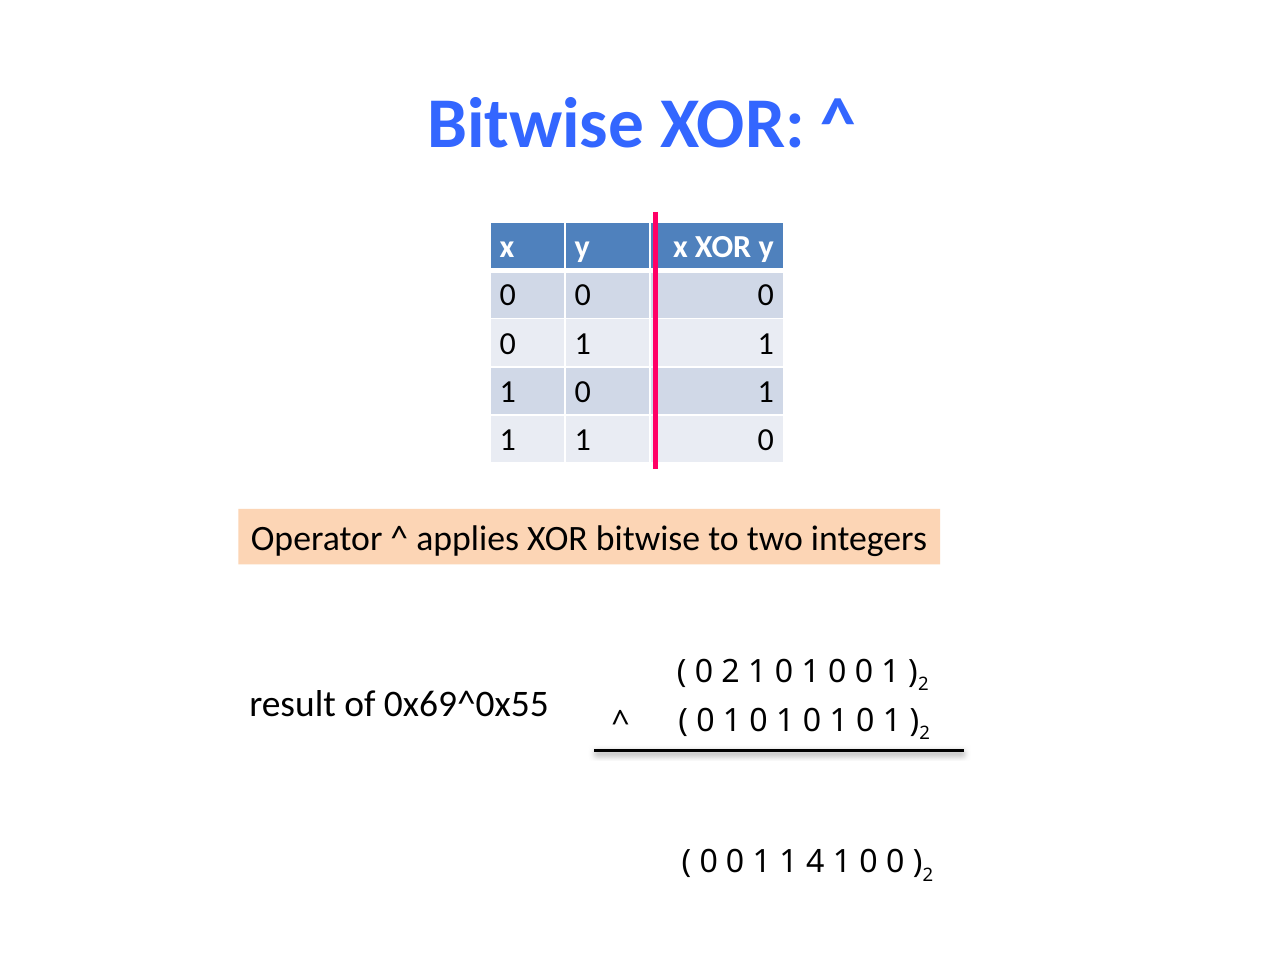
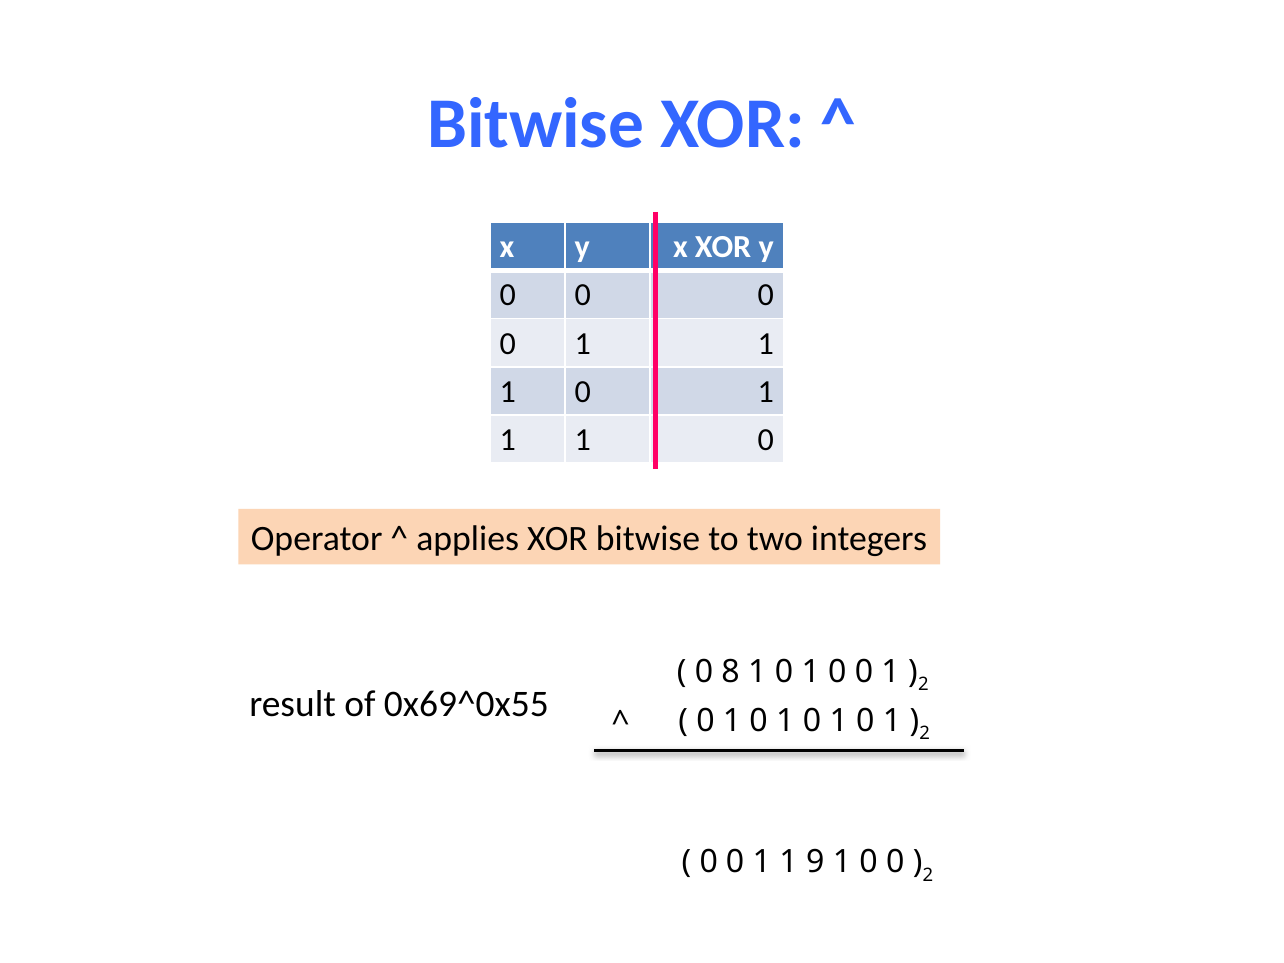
0 2: 2 -> 8
4: 4 -> 9
